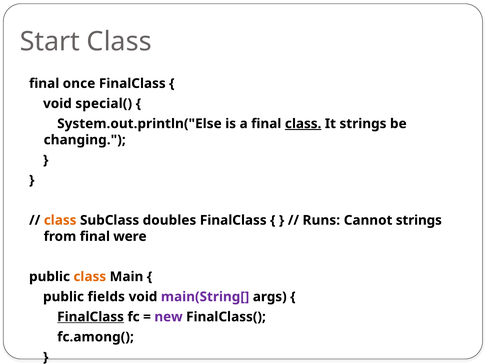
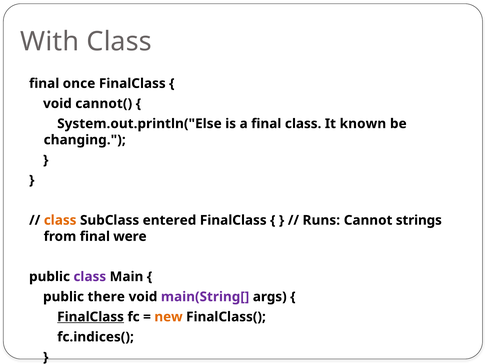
Start: Start -> With
special(: special( -> cannot(
class at (303, 124) underline: present -> none
It strings: strings -> known
doubles: doubles -> entered
class at (90, 277) colour: orange -> purple
fields: fields -> there
new colour: purple -> orange
fc.among(: fc.among( -> fc.indices(
